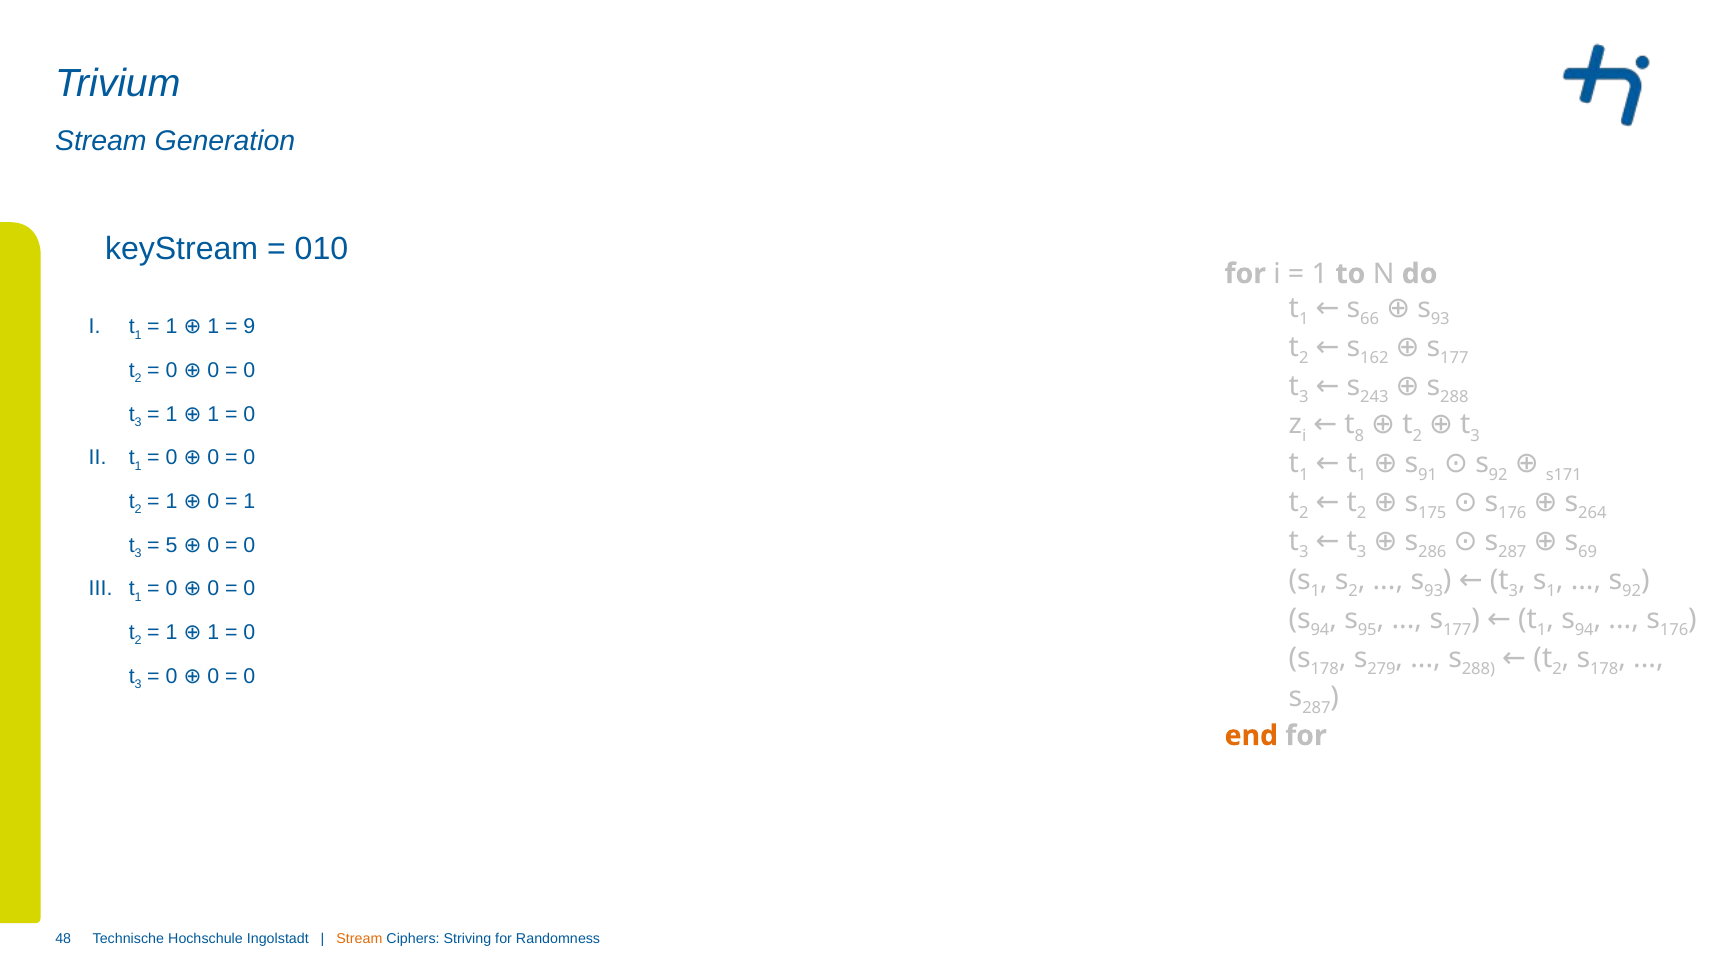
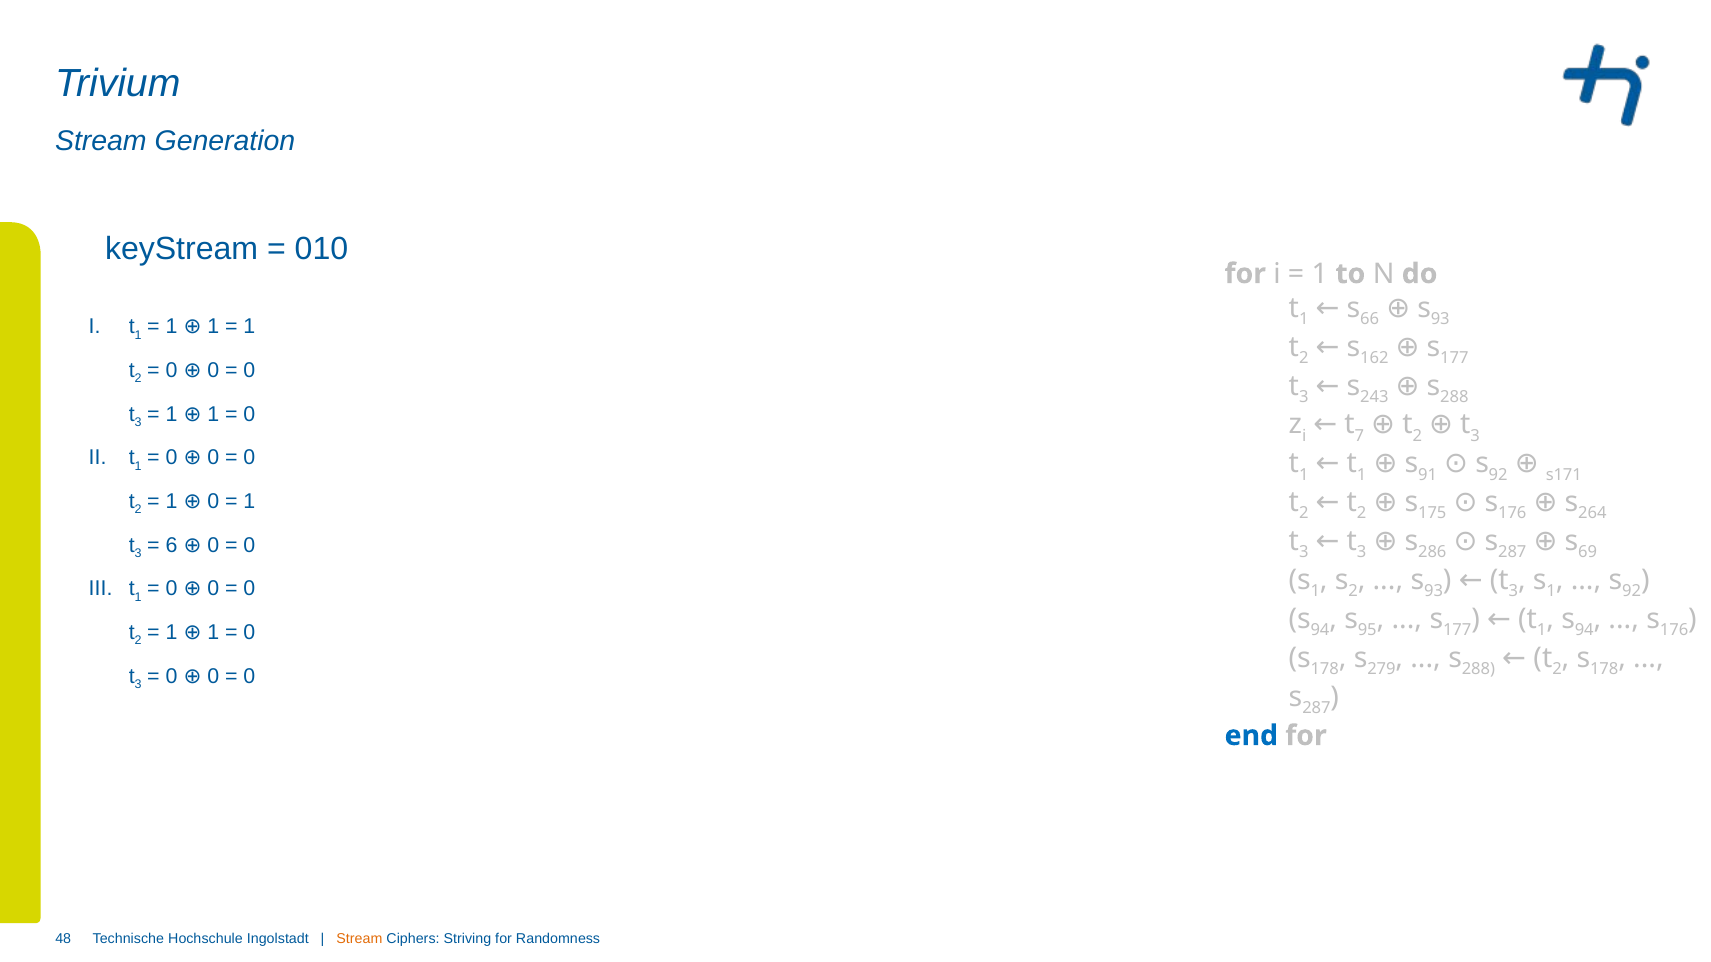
9 at (249, 327): 9 -> 1
8: 8 -> 7
5: 5 -> 6
end colour: orange -> blue
